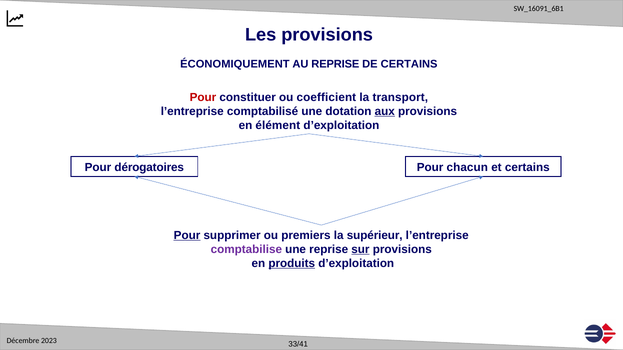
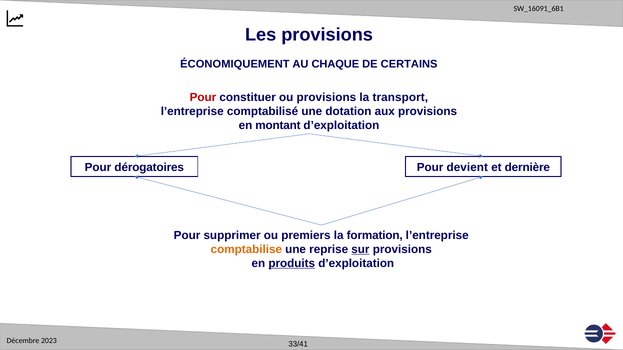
AU REPRISE: REPRISE -> CHAQUE
ou coefficient: coefficient -> provisions
aux underline: present -> none
élément: élément -> montant
chacun: chacun -> devient
et certains: certains -> dernière
Pour at (187, 235) underline: present -> none
supérieur: supérieur -> formation
comptabilise colour: purple -> orange
